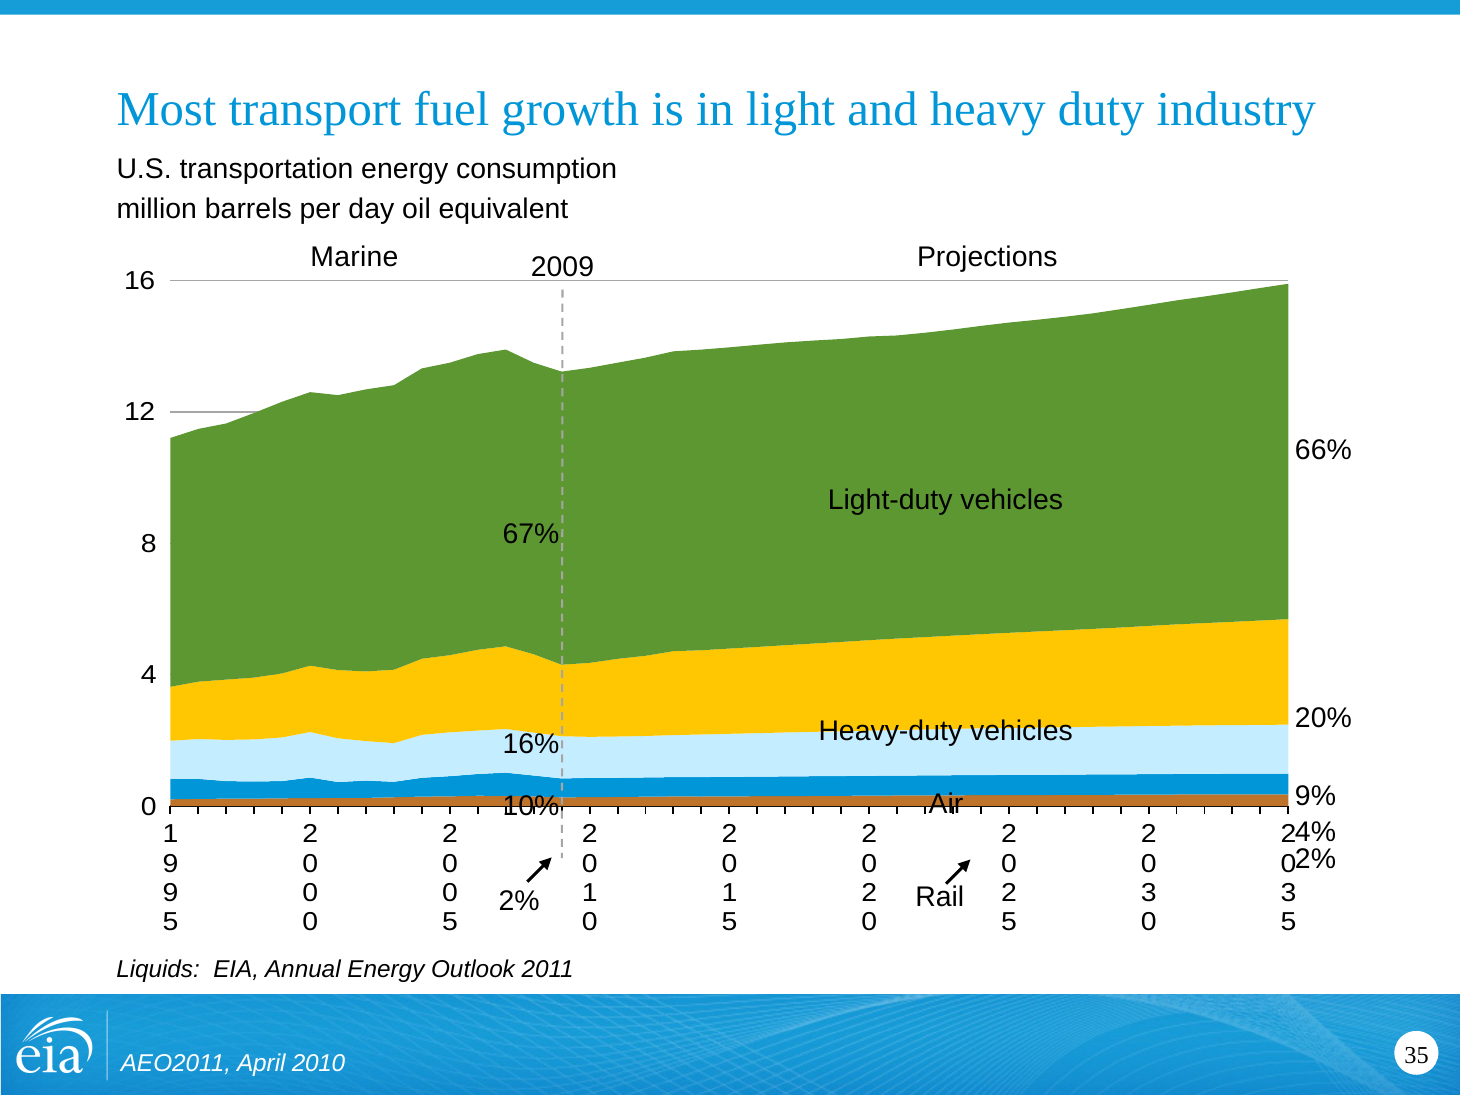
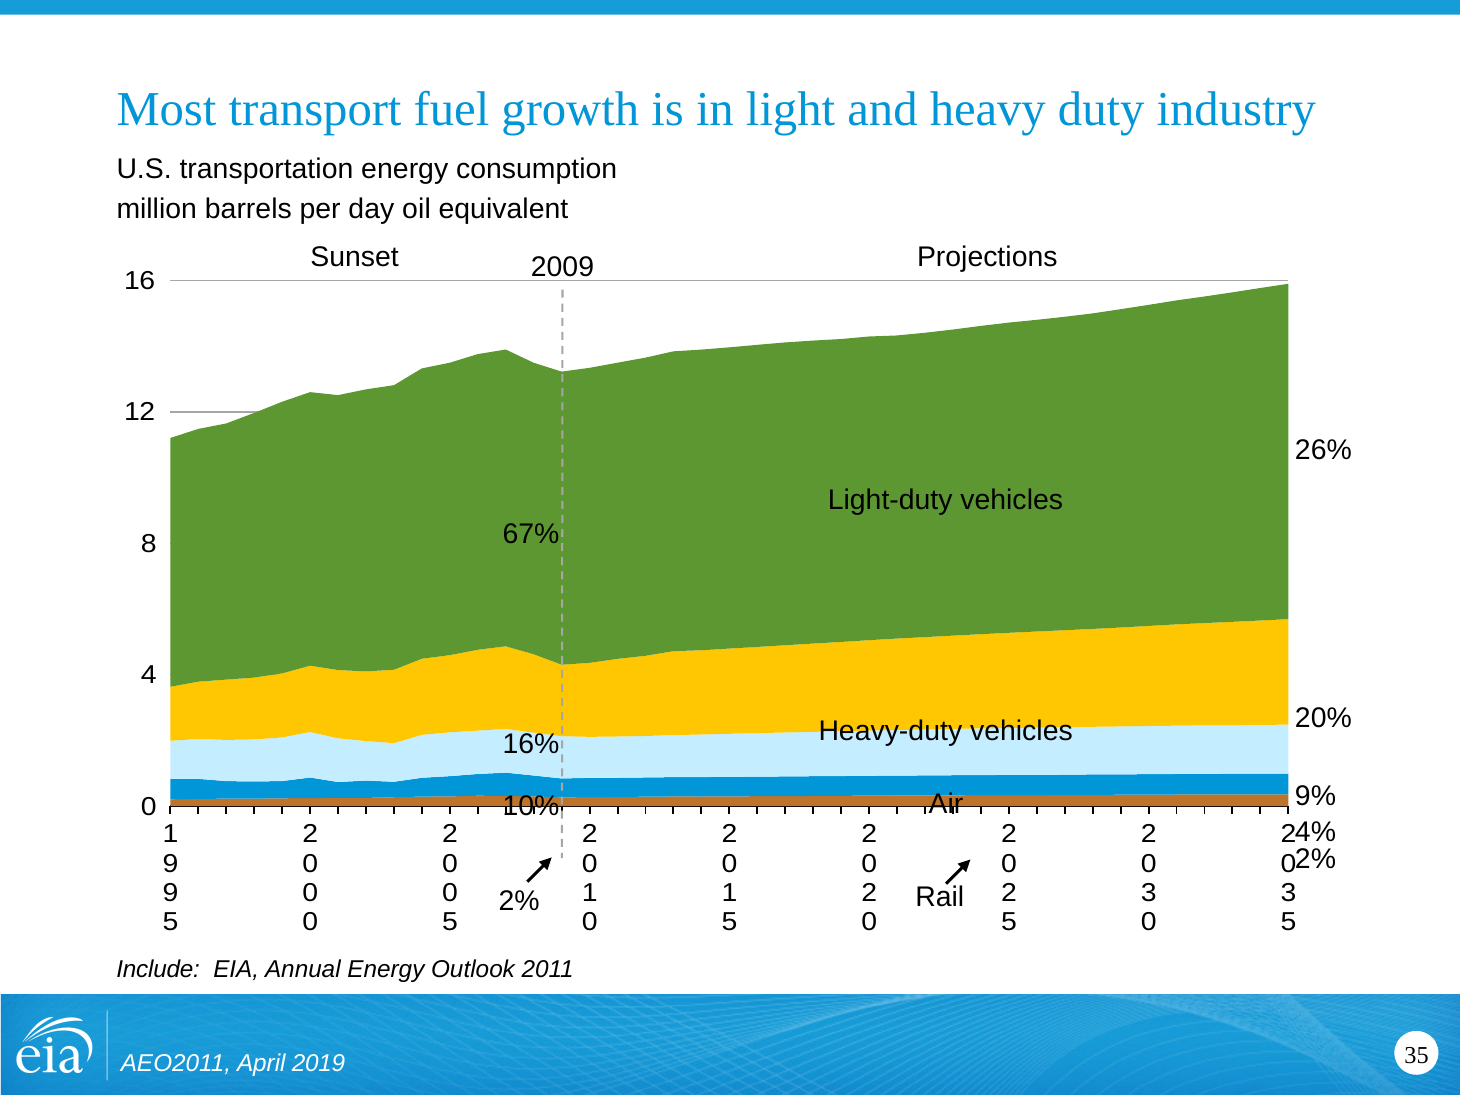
Marine: Marine -> Sunset
66%: 66% -> 26%
Liquids: Liquids -> Include
2010: 2010 -> 2019
